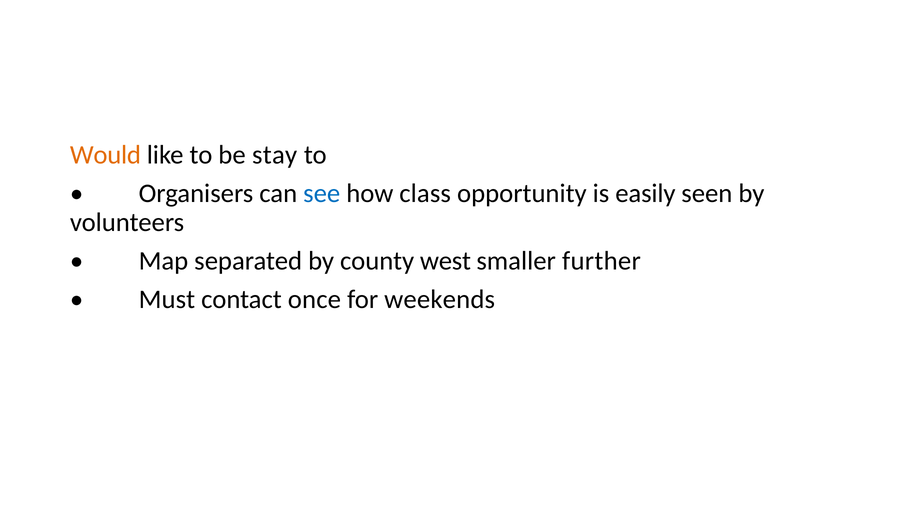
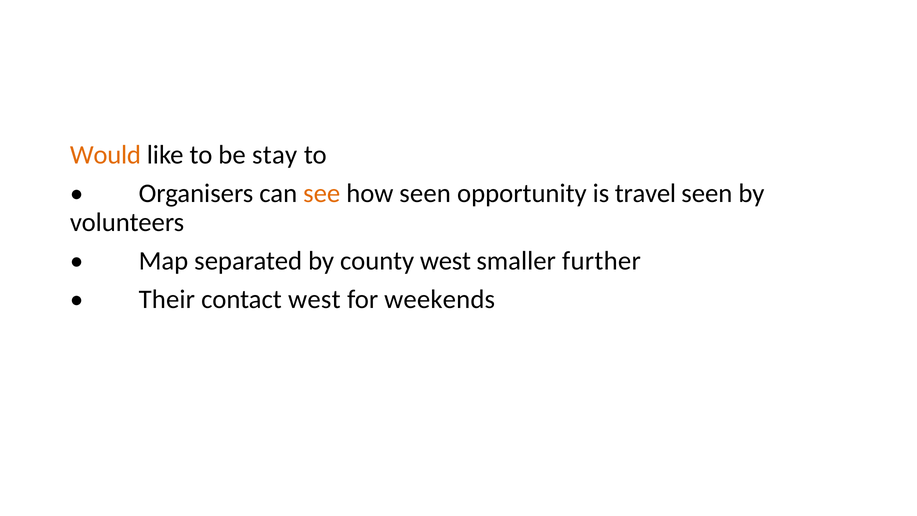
see colour: blue -> orange
how class: class -> seen
easily: easily -> travel
Must: Must -> Their
contact once: once -> west
